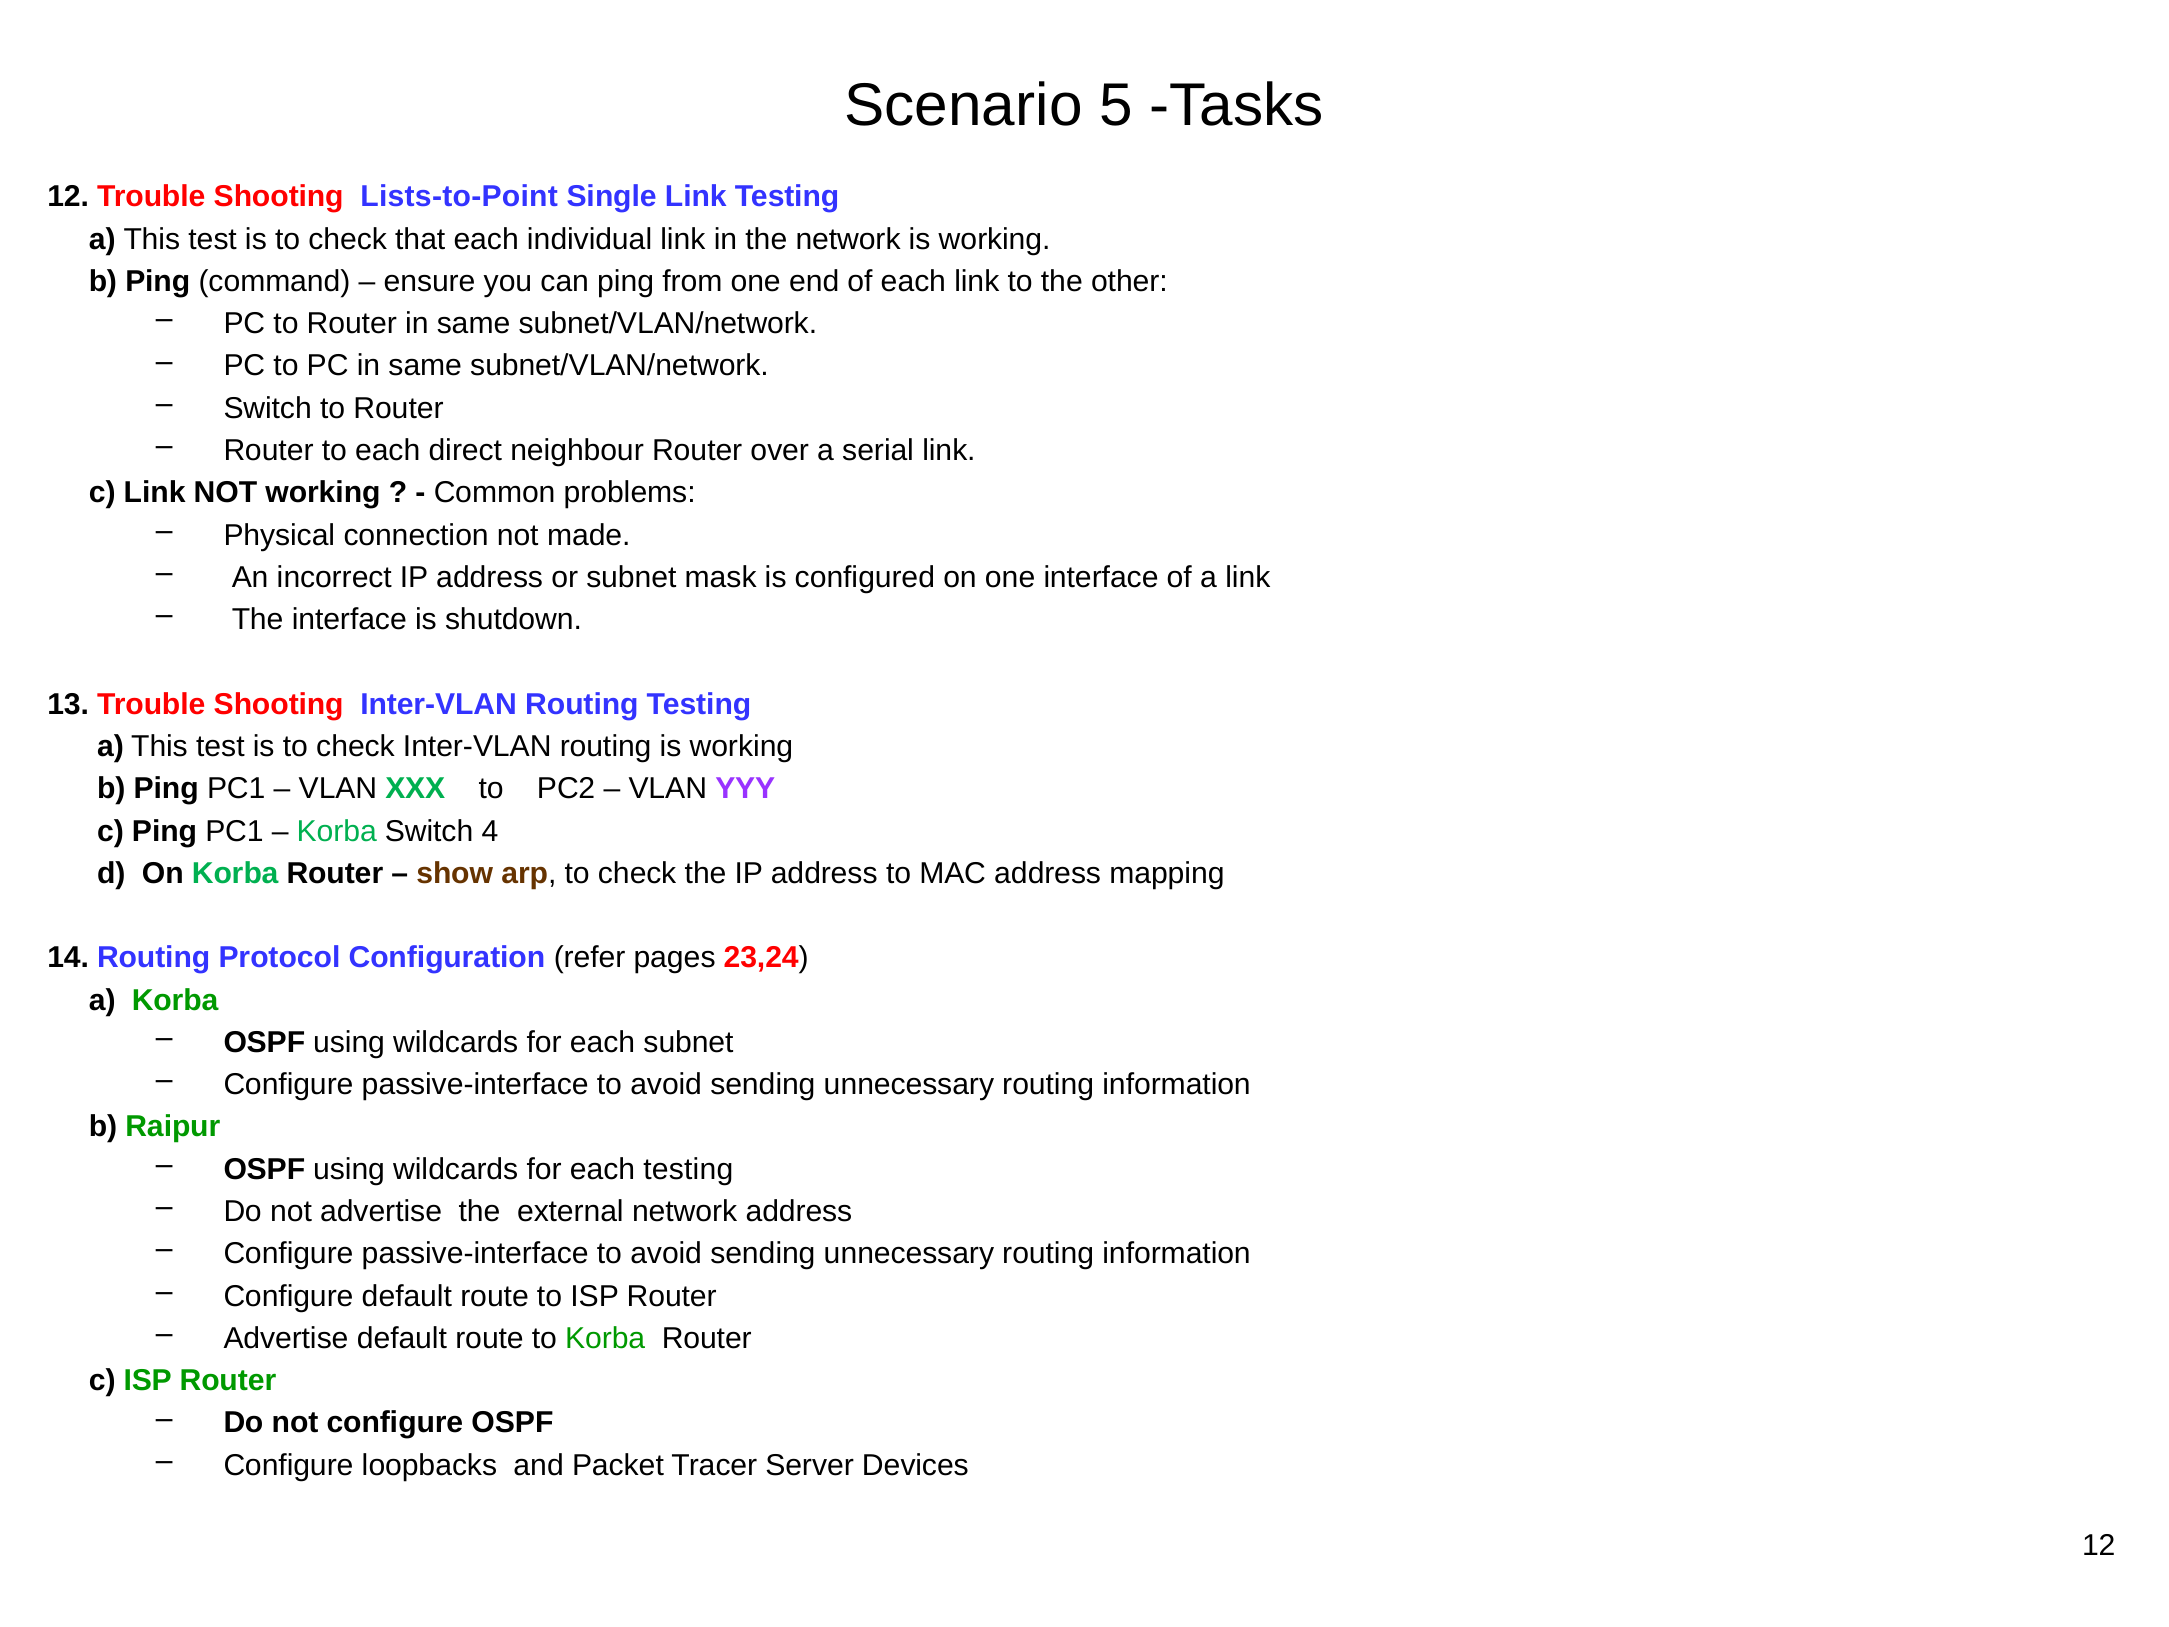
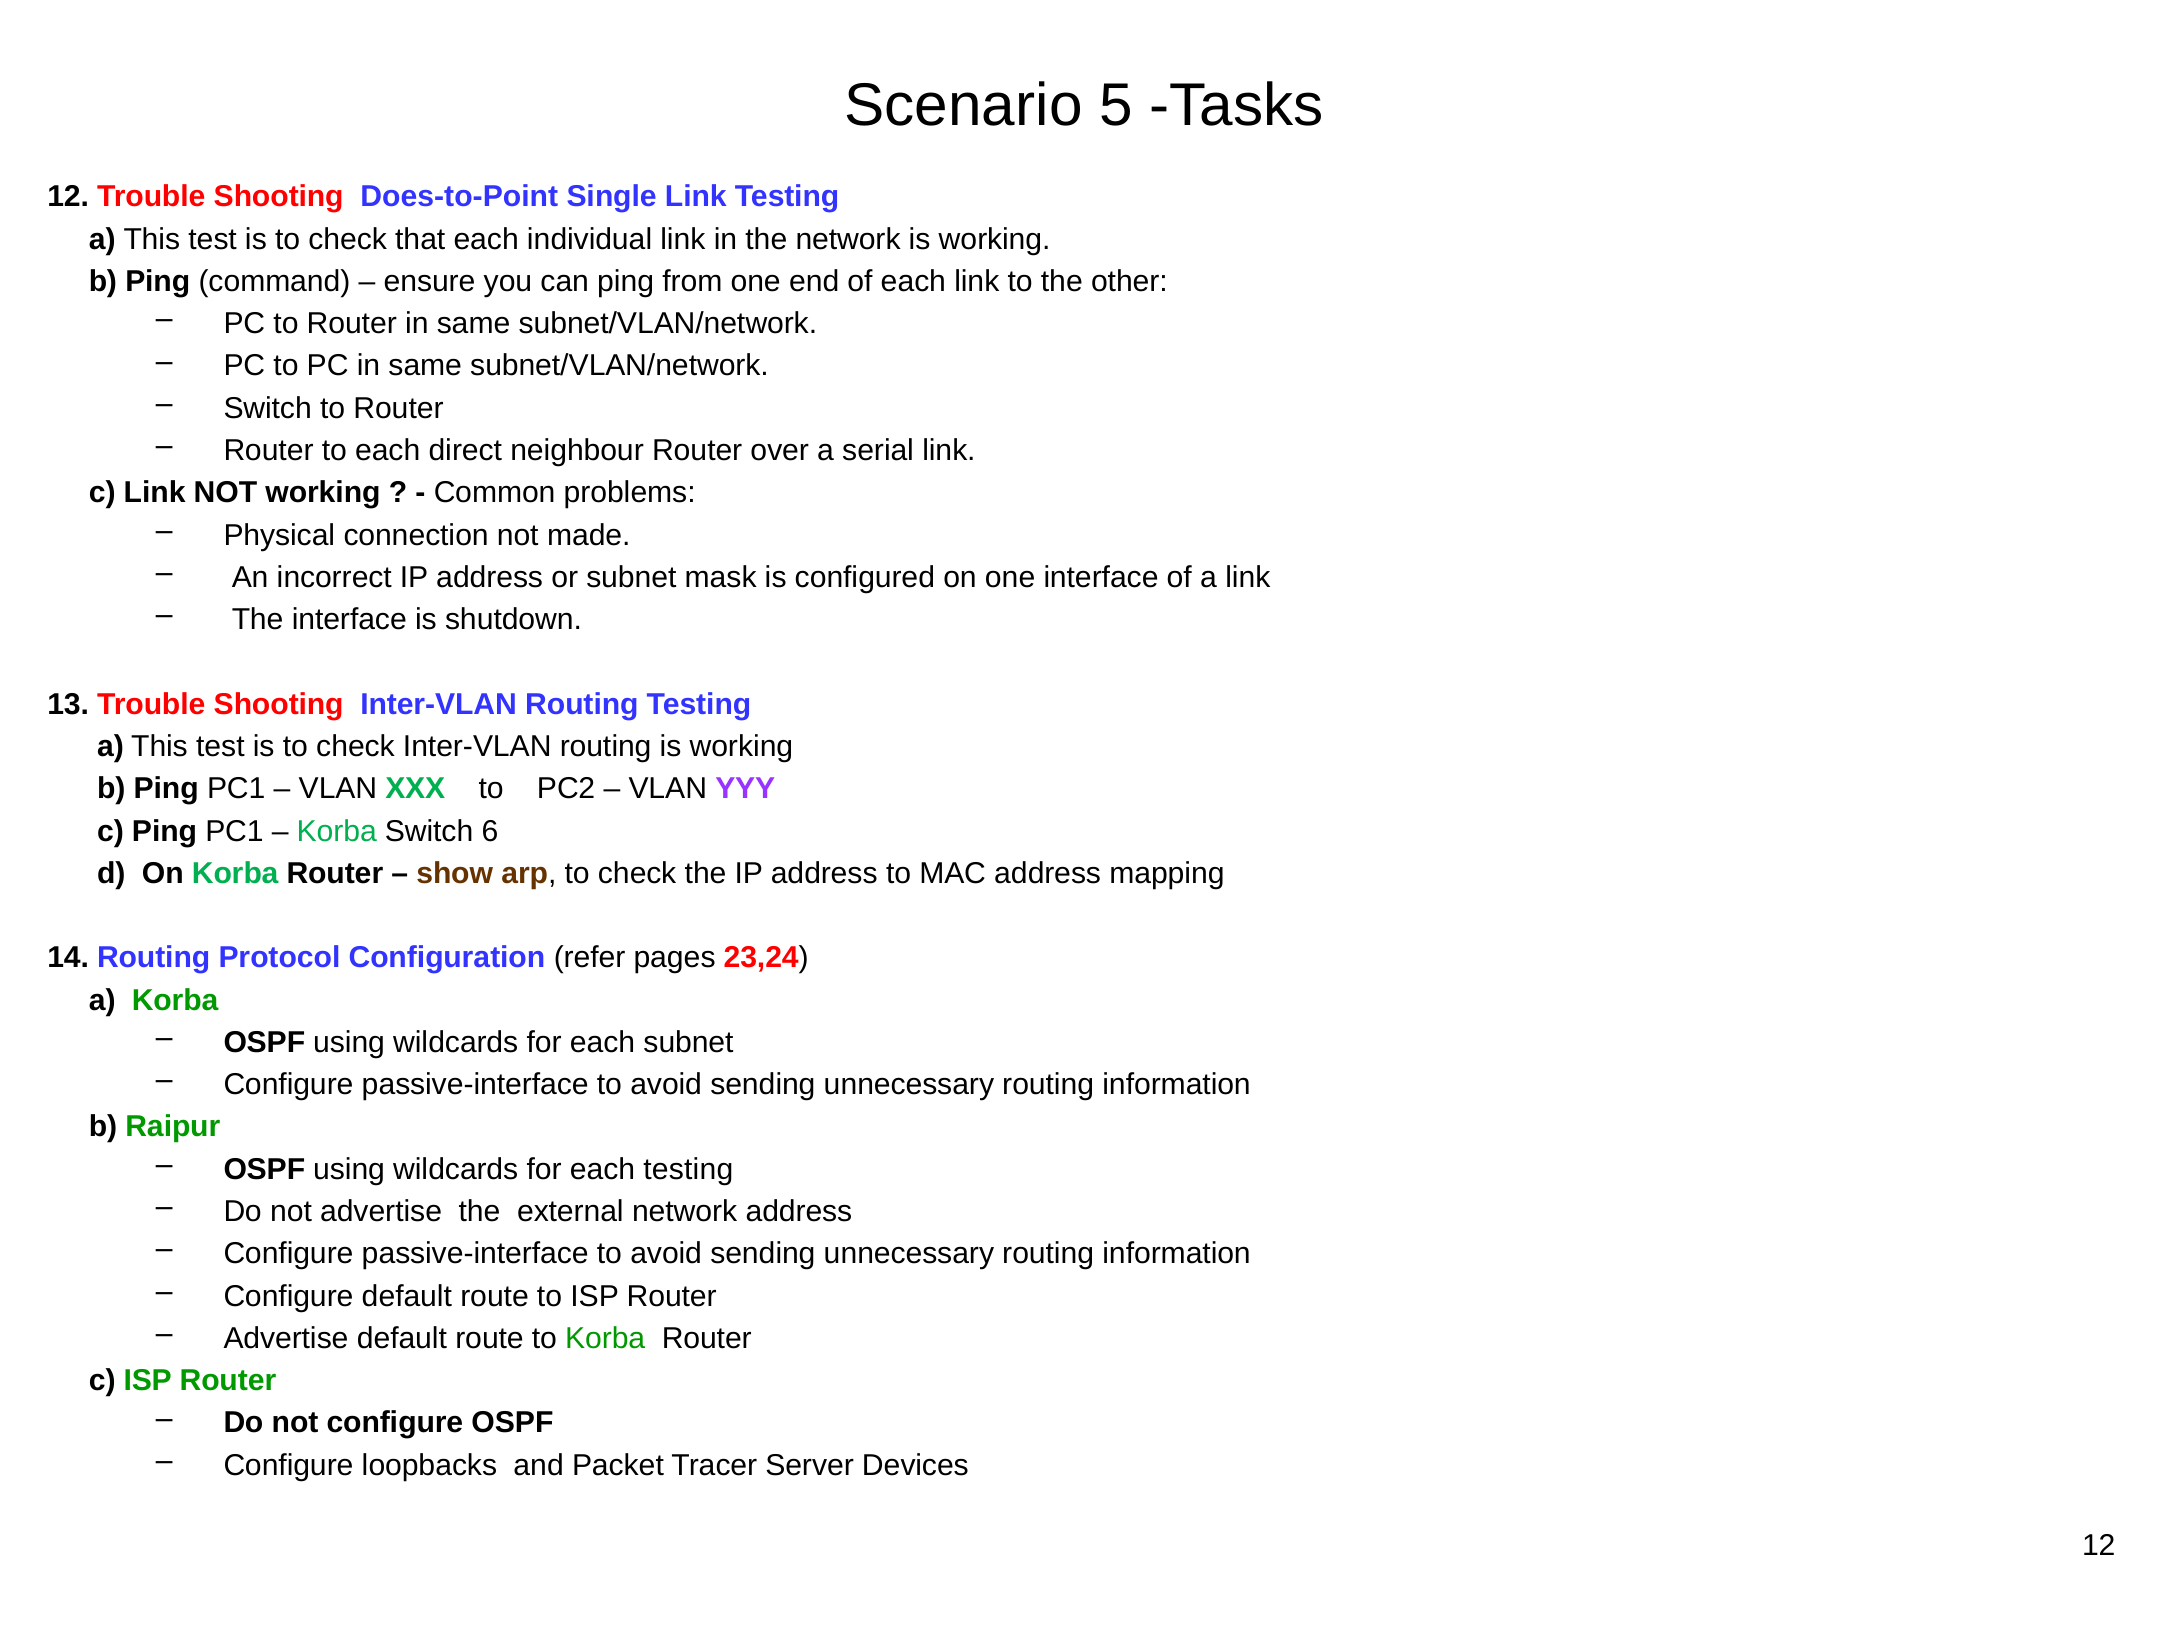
Lists-to-Point: Lists-to-Point -> Does-to-Point
4: 4 -> 6
